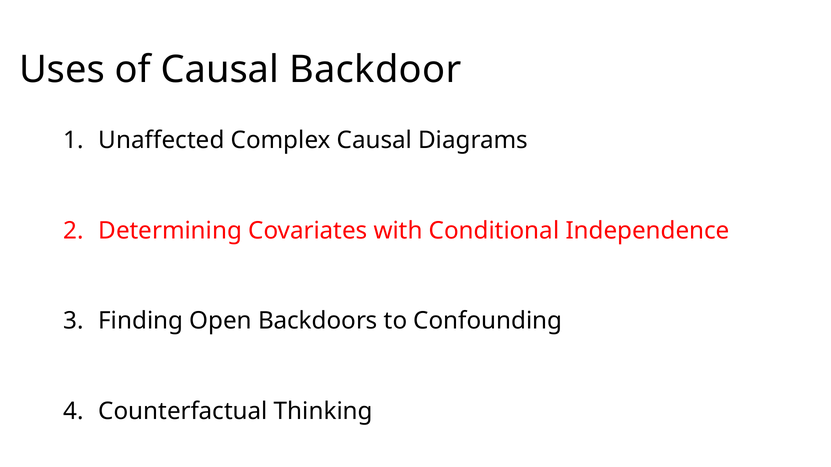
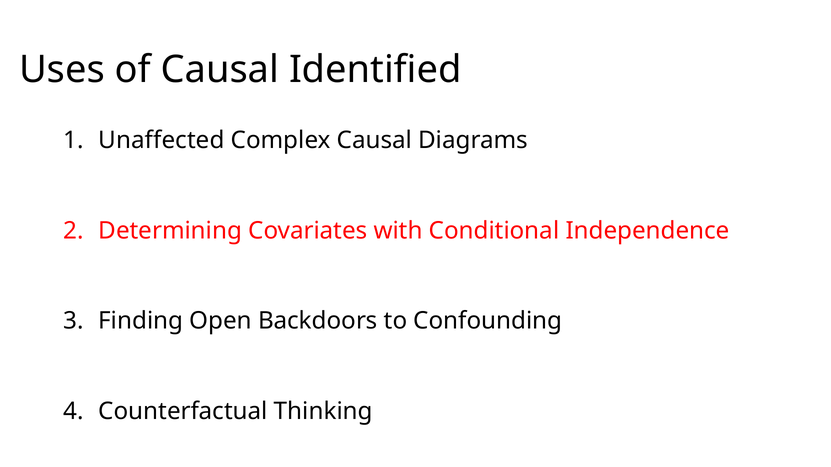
Backdoor: Backdoor -> Identified
